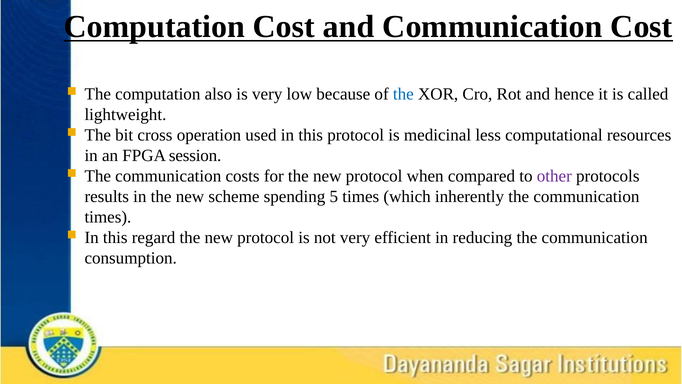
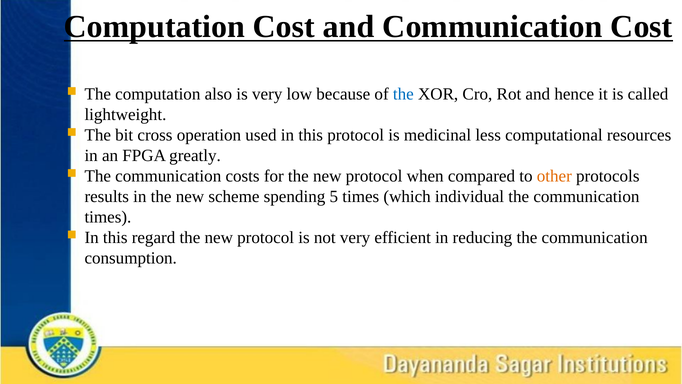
session: session -> greatly
other colour: purple -> orange
inherently: inherently -> individual
